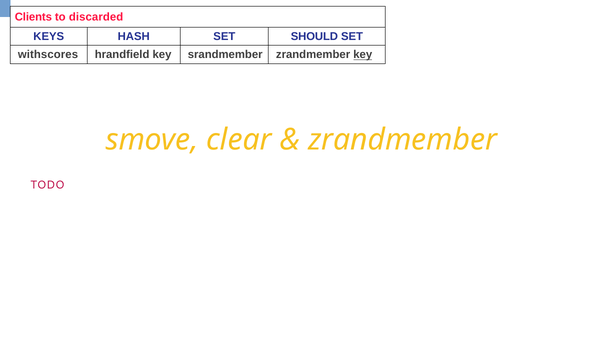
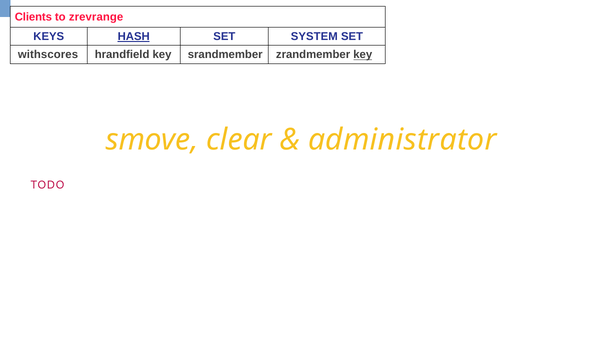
discarded: discarded -> zrevrange
HASH underline: none -> present
SHOULD: SHOULD -> SYSTEM
zrandmember at (403, 139): zrandmember -> administrator
